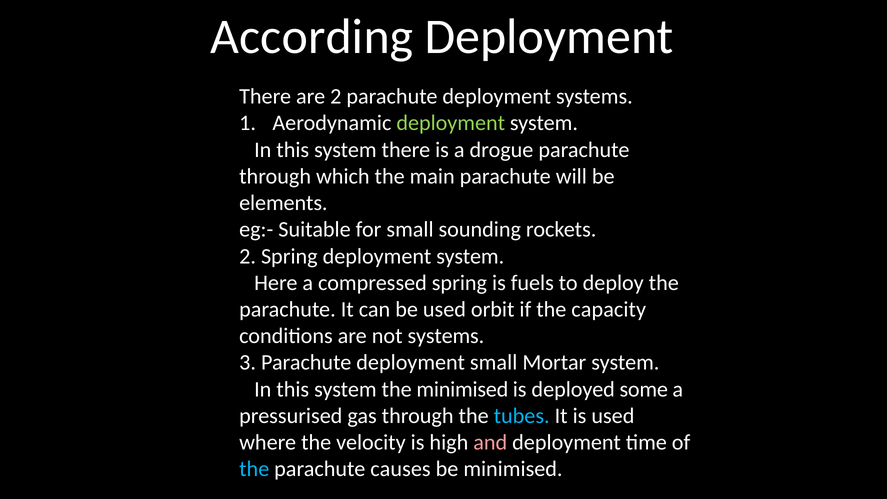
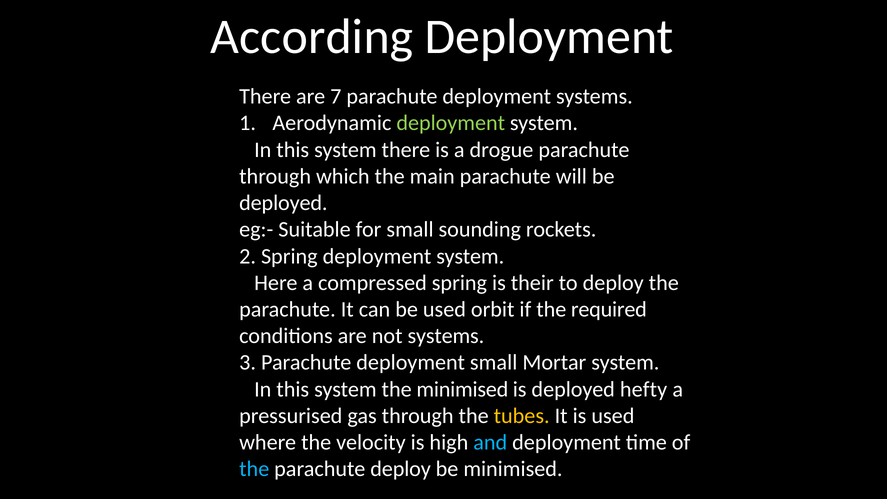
are 2: 2 -> 7
elements at (283, 203): elements -> deployed
fuels: fuels -> their
capacity: capacity -> required
some: some -> hefty
tubes colour: light blue -> yellow
and colour: pink -> light blue
parachute causes: causes -> deploy
